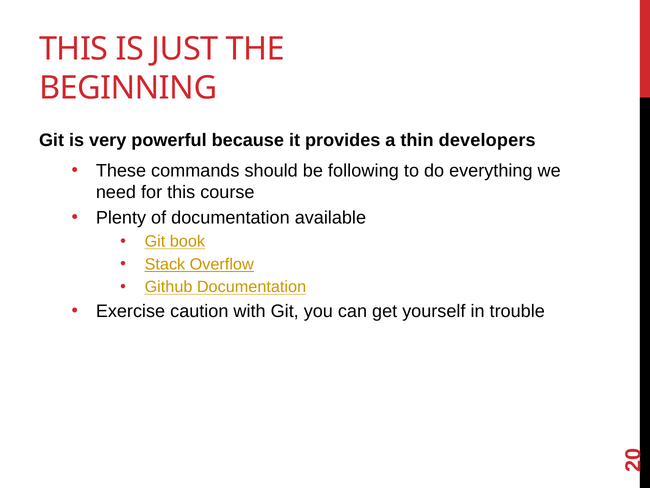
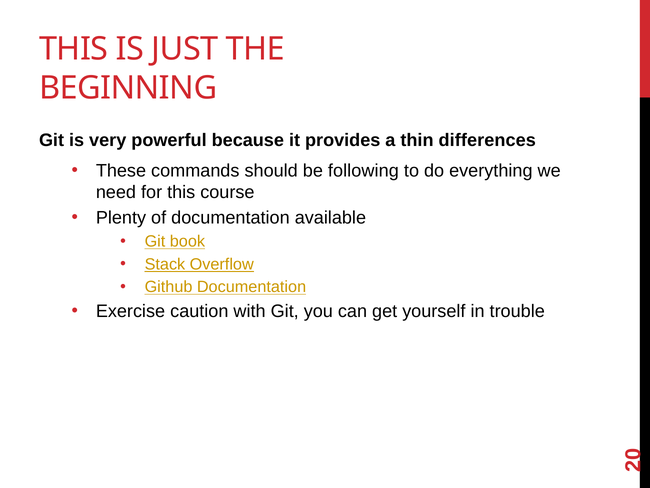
developers: developers -> differences
